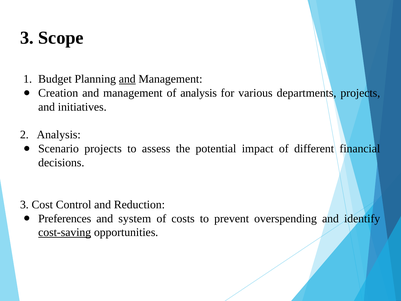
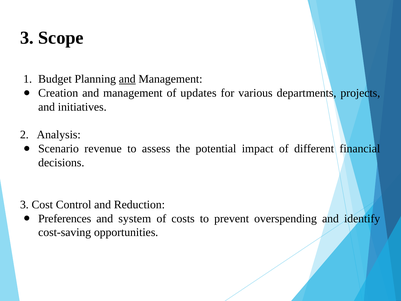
of analysis: analysis -> updates
Scenario projects: projects -> revenue
cost-saving underline: present -> none
